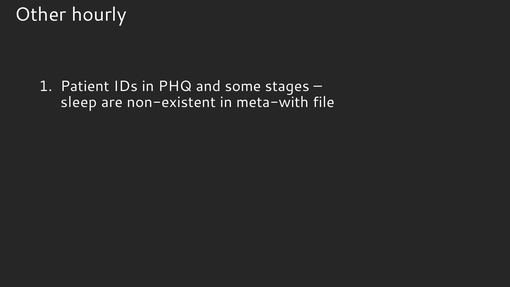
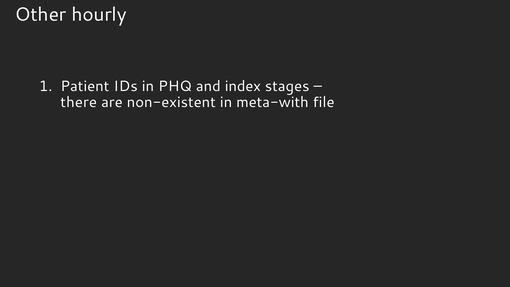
some: some -> index
sleep: sleep -> there
